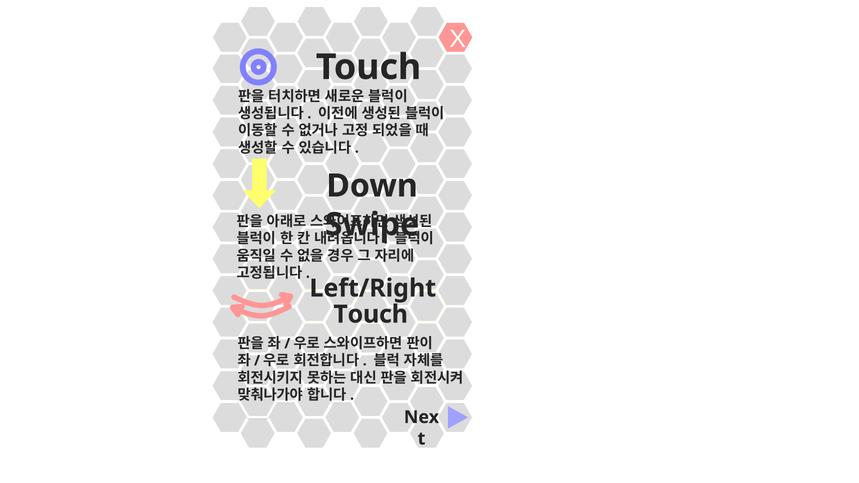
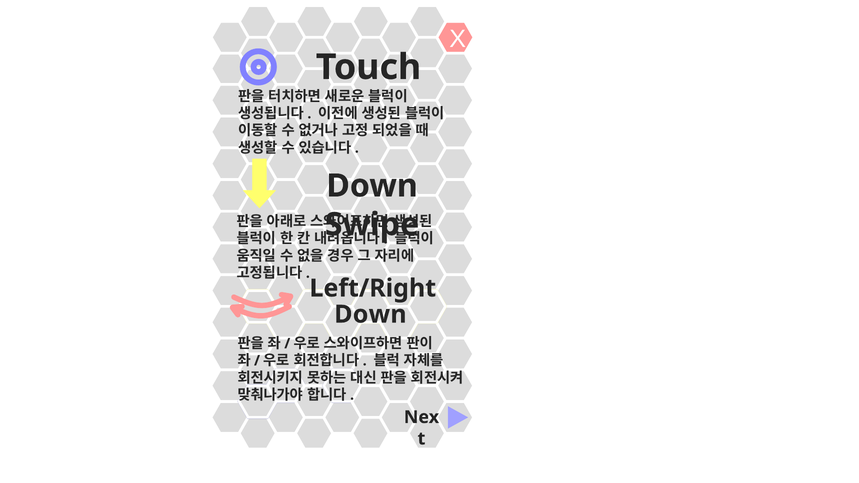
Touch at (371, 314): Touch -> Down
